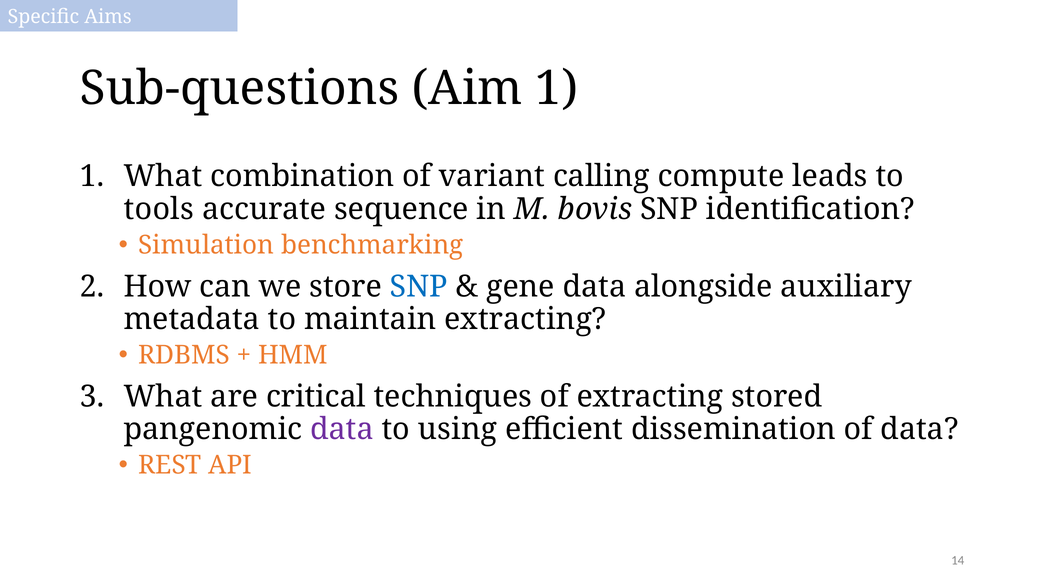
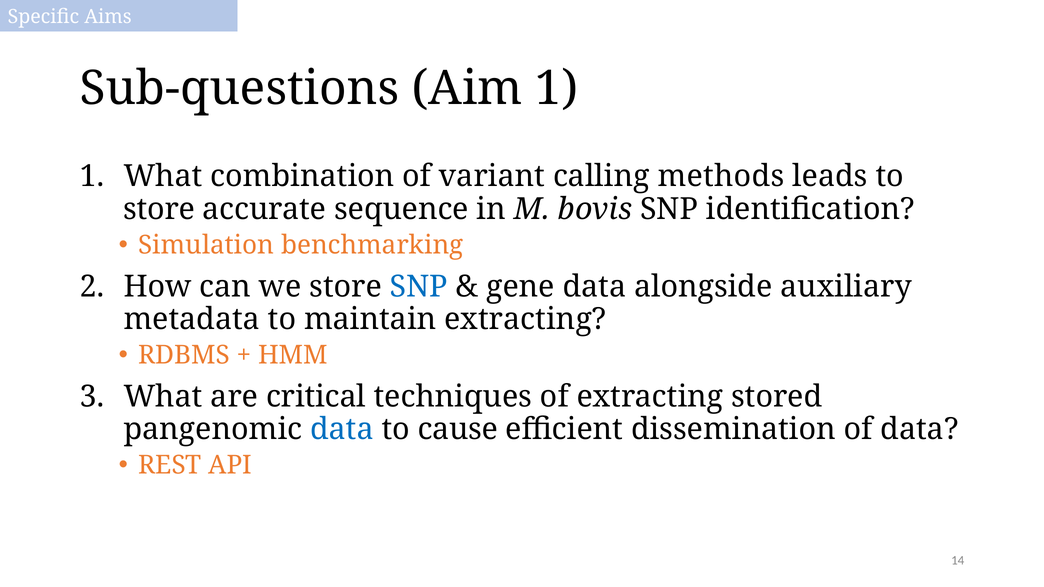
compute: compute -> methods
tools at (159, 209): tools -> store
data at (342, 430) colour: purple -> blue
using: using -> cause
